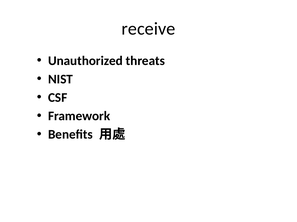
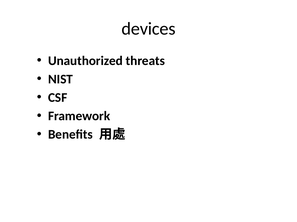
receive: receive -> devices
